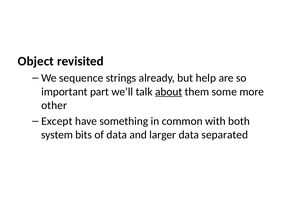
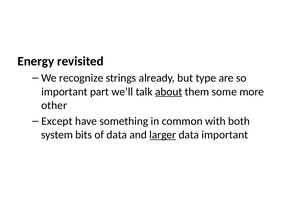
Object: Object -> Energy
sequence: sequence -> recognize
help: help -> type
larger underline: none -> present
data separated: separated -> important
